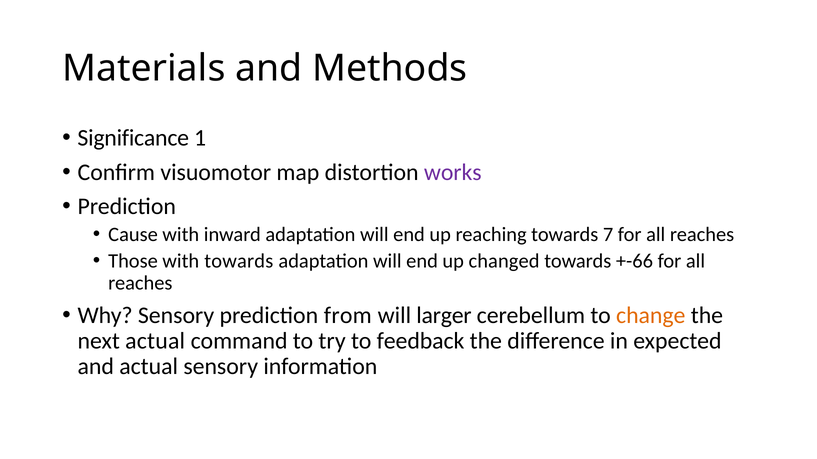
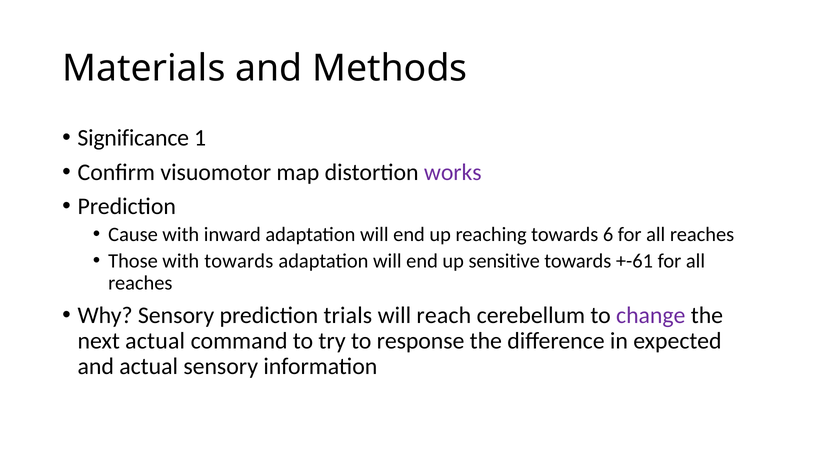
7: 7 -> 6
changed: changed -> sensitive
+-66: +-66 -> +-61
from: from -> trials
larger: larger -> reach
change colour: orange -> purple
feedback: feedback -> response
